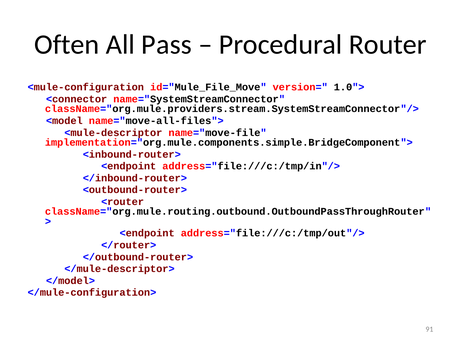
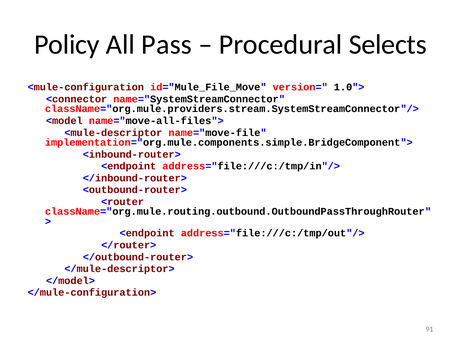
Often: Often -> Policy
Router: Router -> Selects
